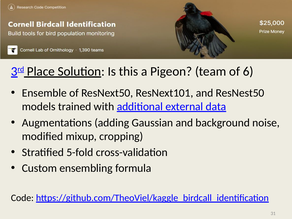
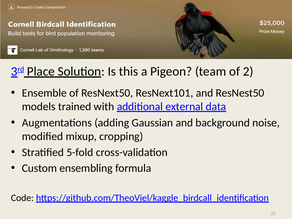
6: 6 -> 2
